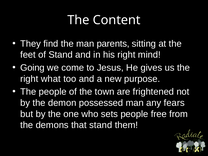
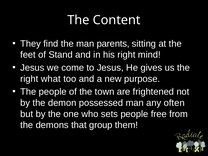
Going at (32, 68): Going -> Jesus
fears: fears -> often
that stand: stand -> group
